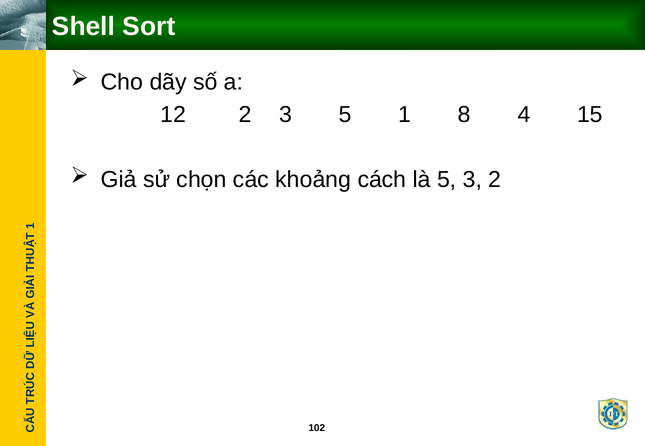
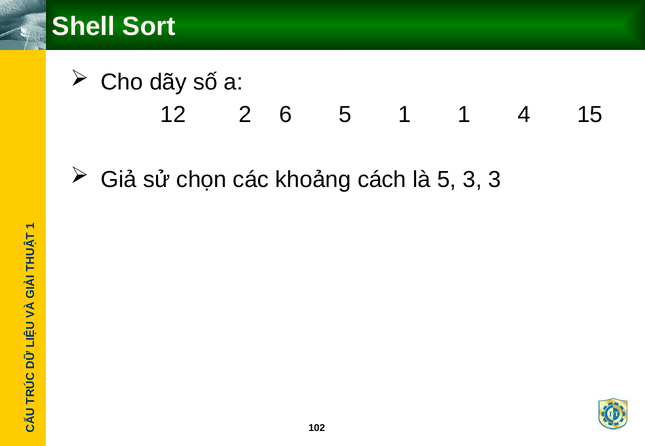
2 3: 3 -> 6
1 8: 8 -> 1
3 2: 2 -> 3
